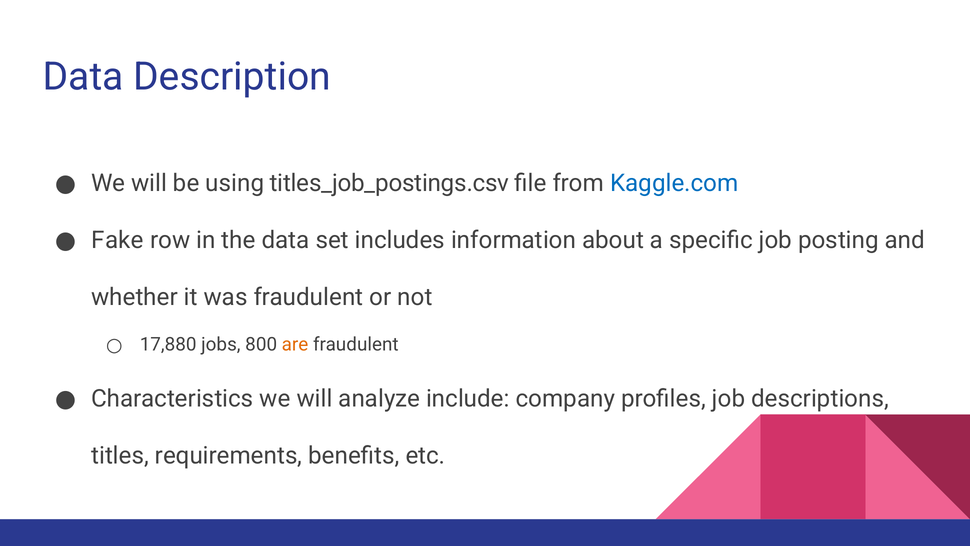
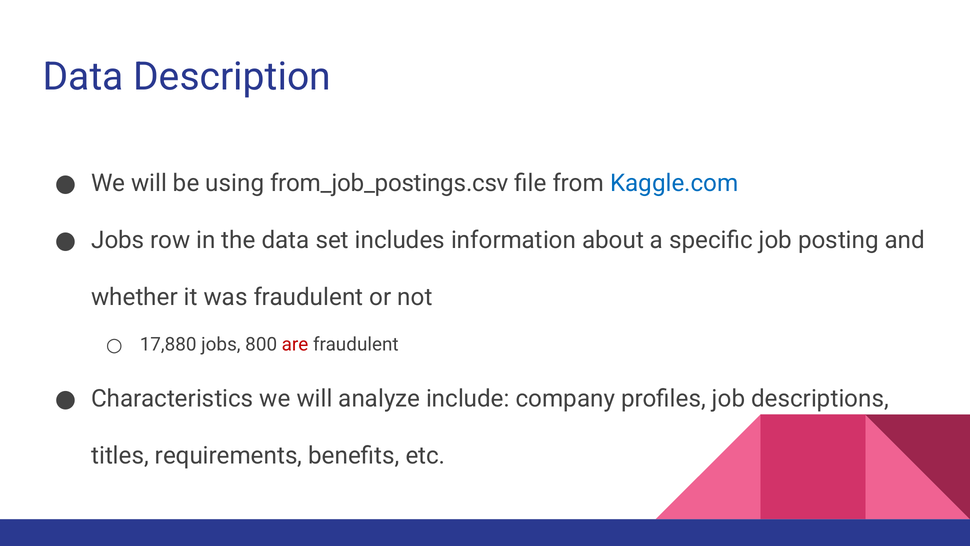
titles_job_postings.csv: titles_job_postings.csv -> from_job_postings.csv
Fake at (118, 240): Fake -> Jobs
are colour: orange -> red
